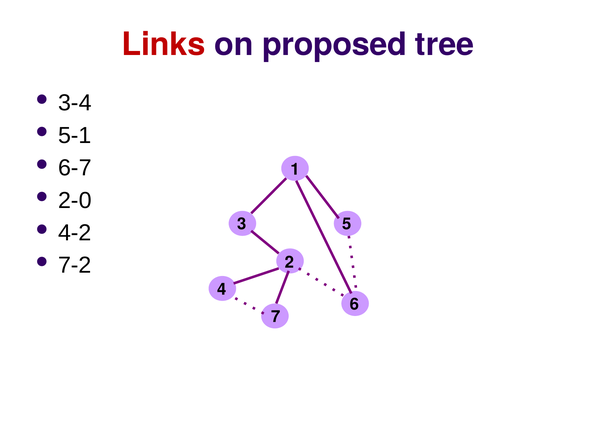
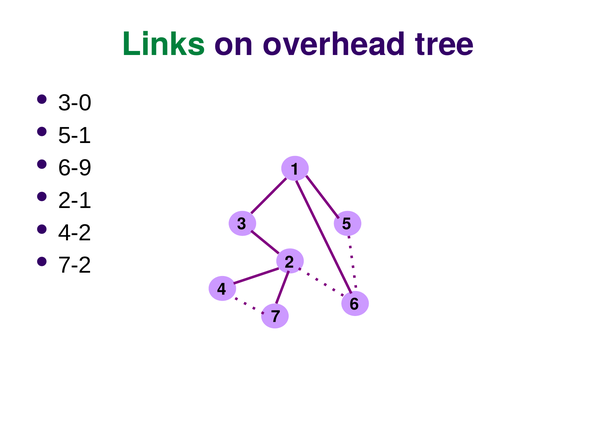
Links colour: red -> green
proposed: proposed -> overhead
3-4: 3-4 -> 3-0
6-7: 6-7 -> 6-9
2-0: 2-0 -> 2-1
